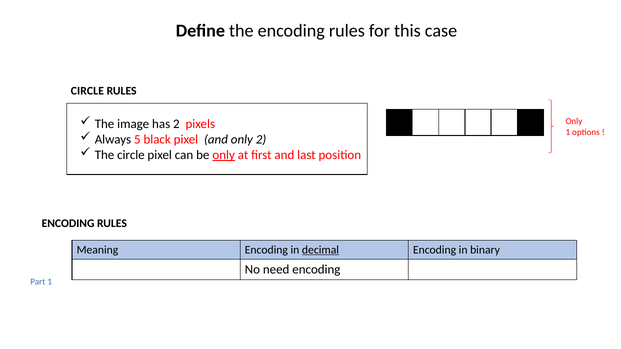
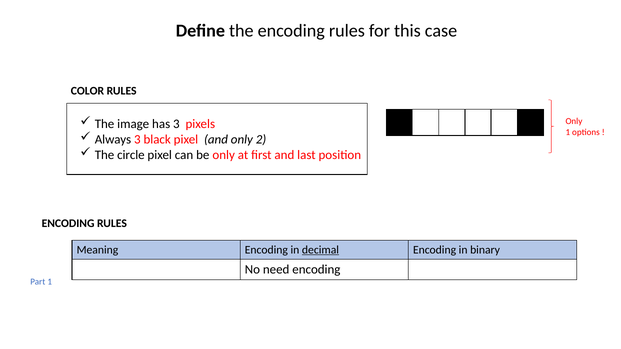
CIRCLE at (87, 91): CIRCLE -> COLOR
has 2: 2 -> 3
Always 5: 5 -> 3
only at (224, 155) underline: present -> none
